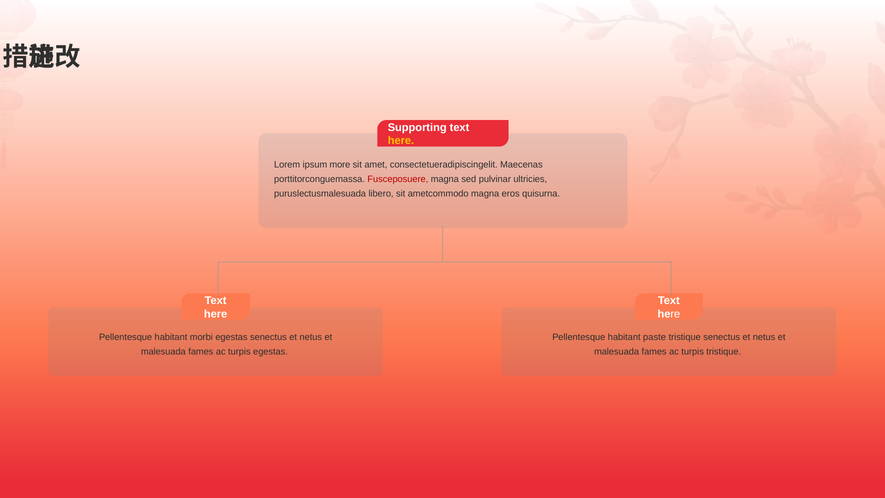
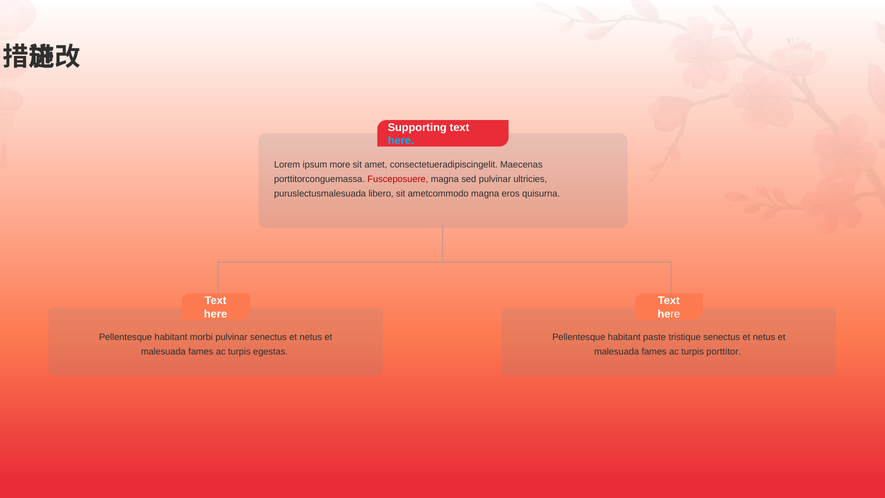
here at (401, 141) colour: yellow -> light blue
morbi egestas: egestas -> pulvinar
turpis tristique: tristique -> porttitor
